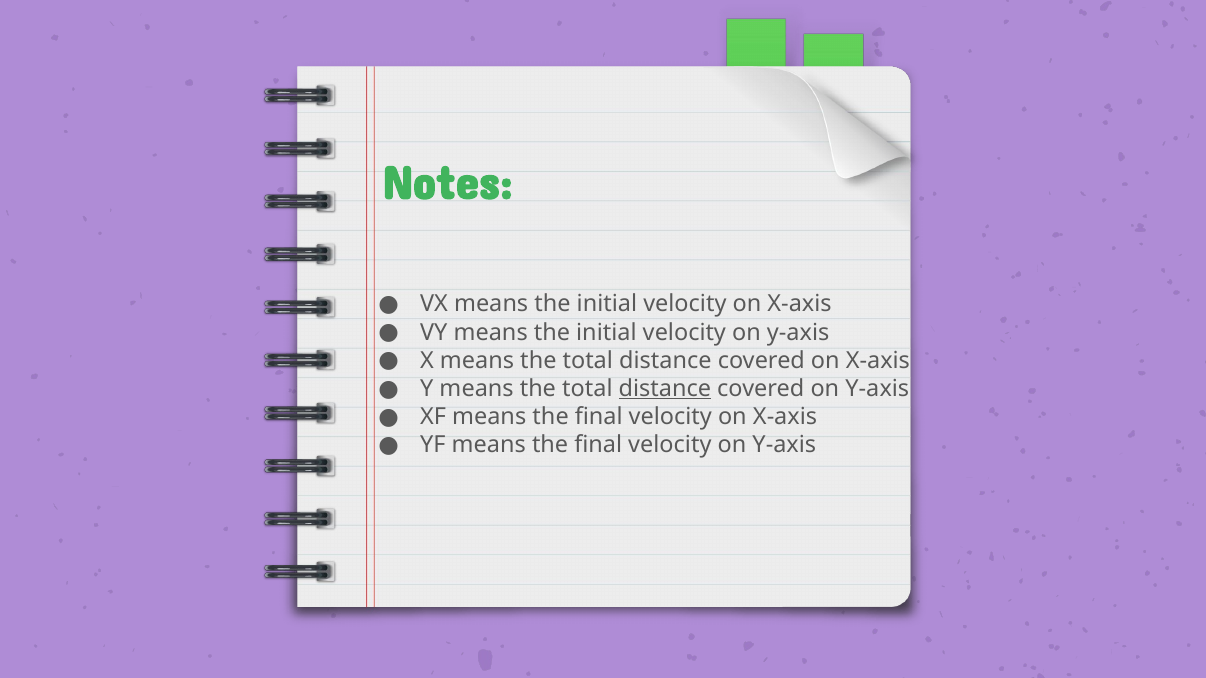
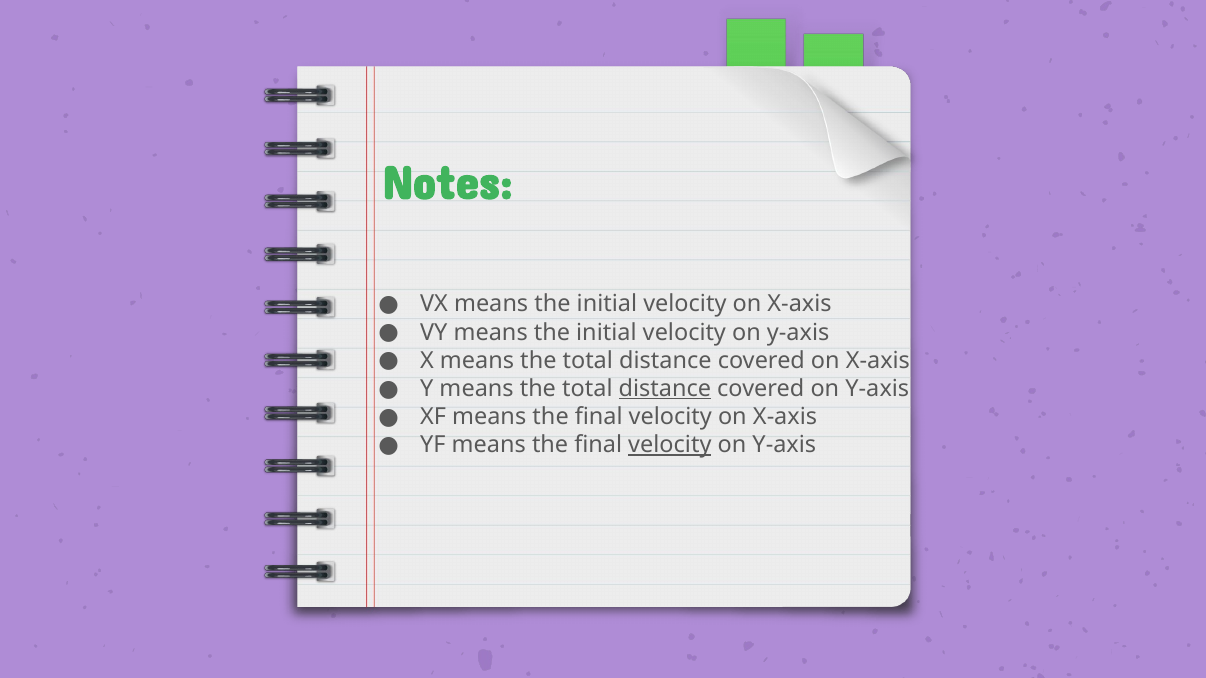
velocity at (670, 445) underline: none -> present
